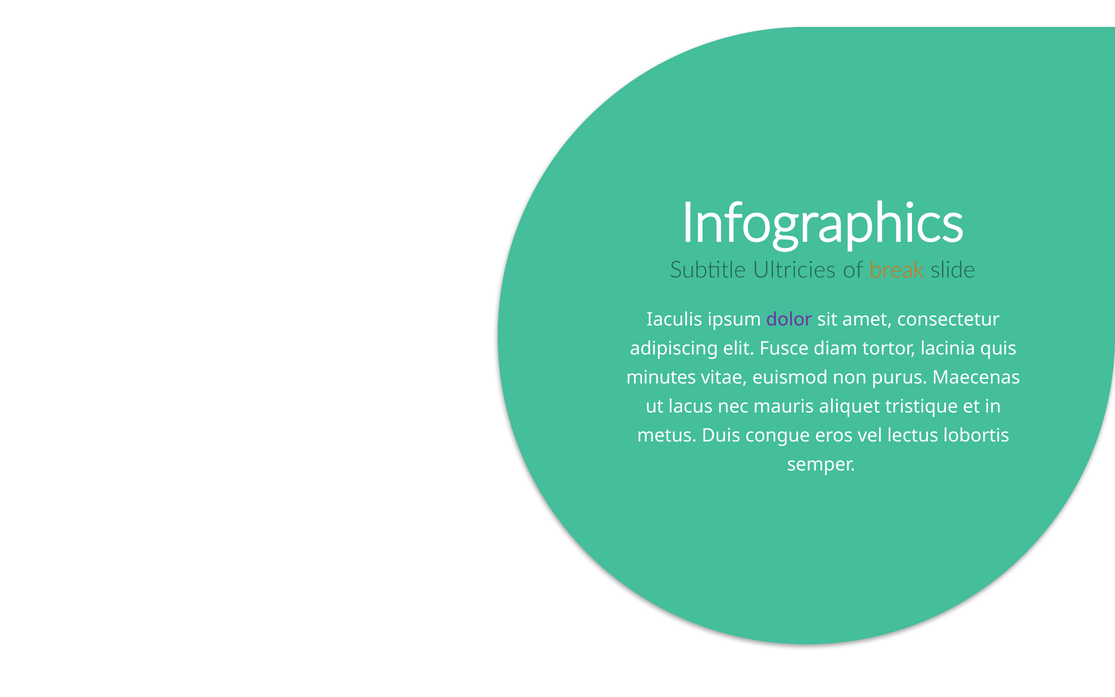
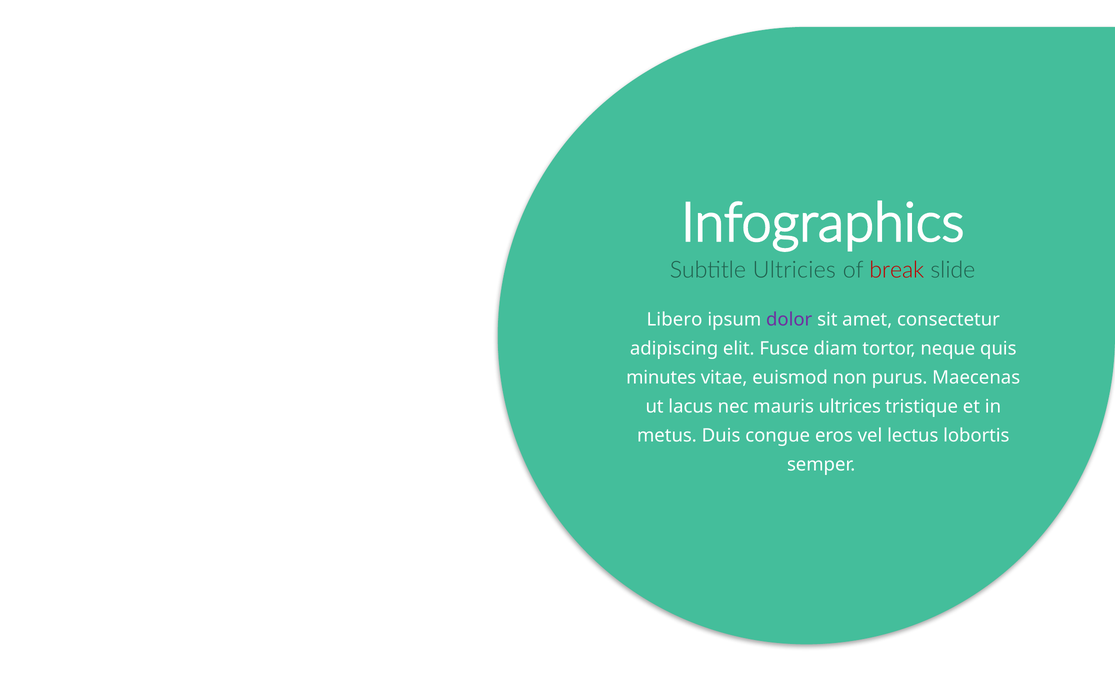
break colour: orange -> red
Iaculis: Iaculis -> Libero
lacinia: lacinia -> neque
aliquet: aliquet -> ultrices
